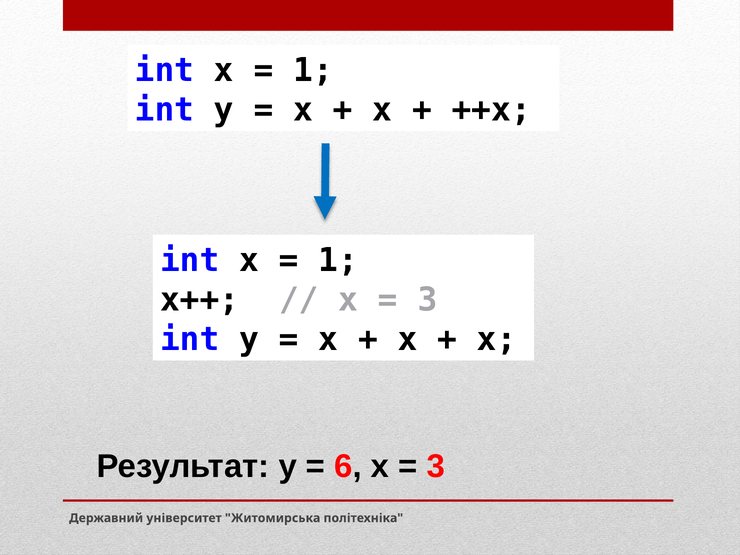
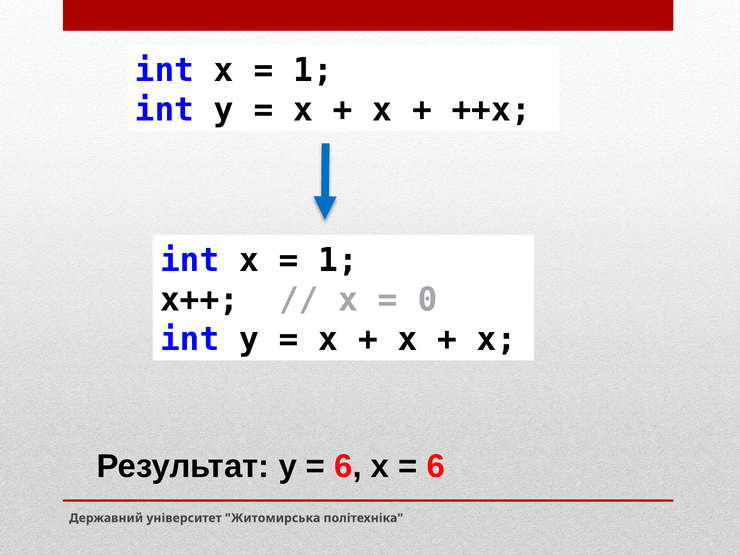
3 at (428, 300): 3 -> 0
3 at (436, 466): 3 -> 6
